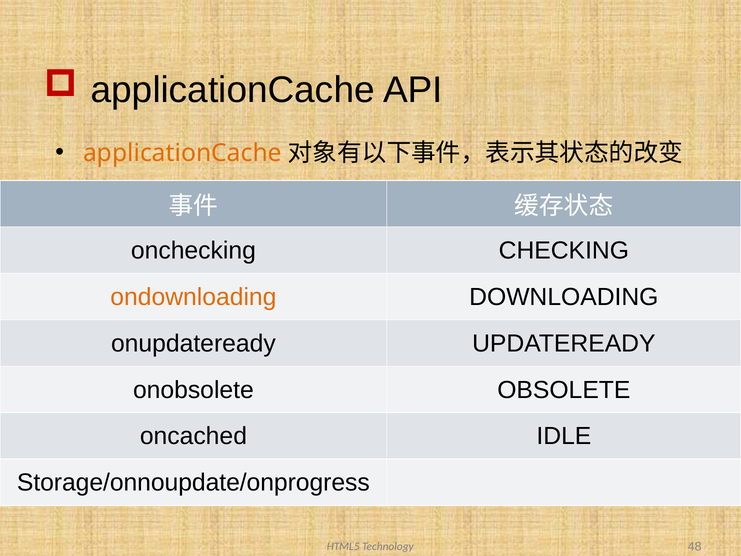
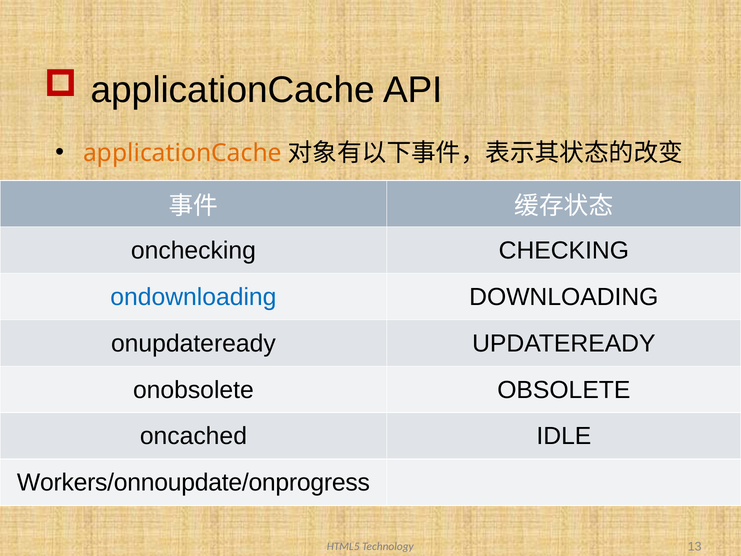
ondownloading colour: orange -> blue
Storage/onnoupdate/onprogress: Storage/onnoupdate/onprogress -> Workers/onnoupdate/onprogress
48: 48 -> 13
